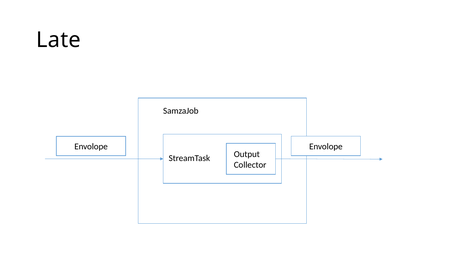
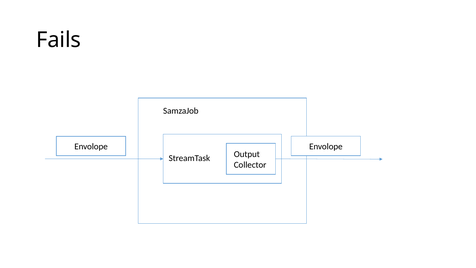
Late: Late -> Fails
